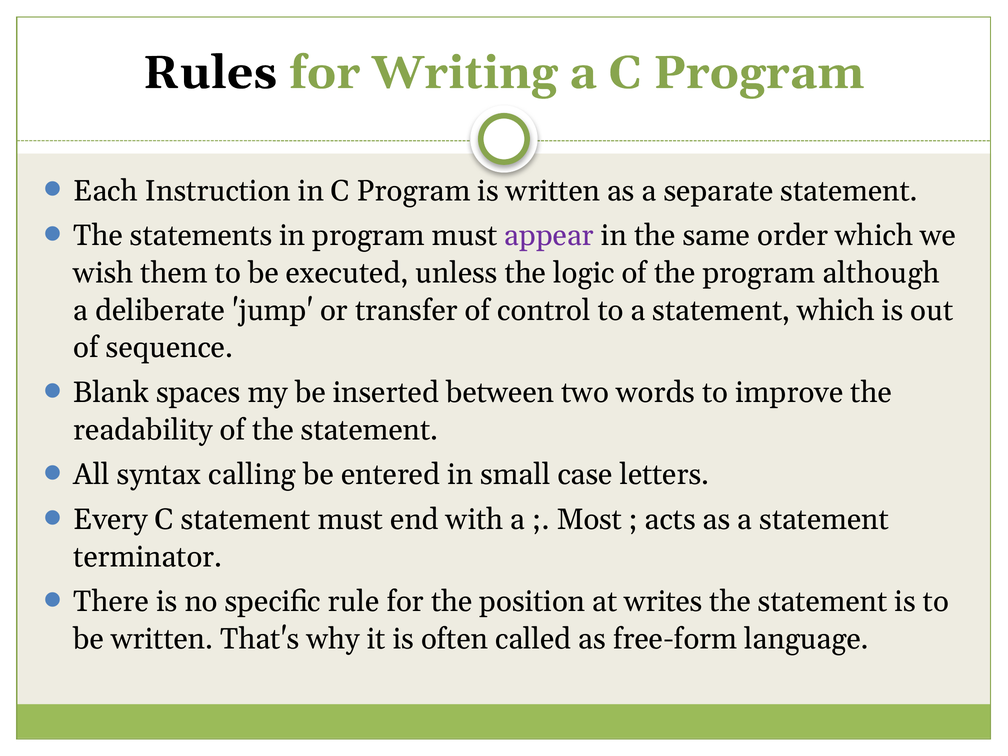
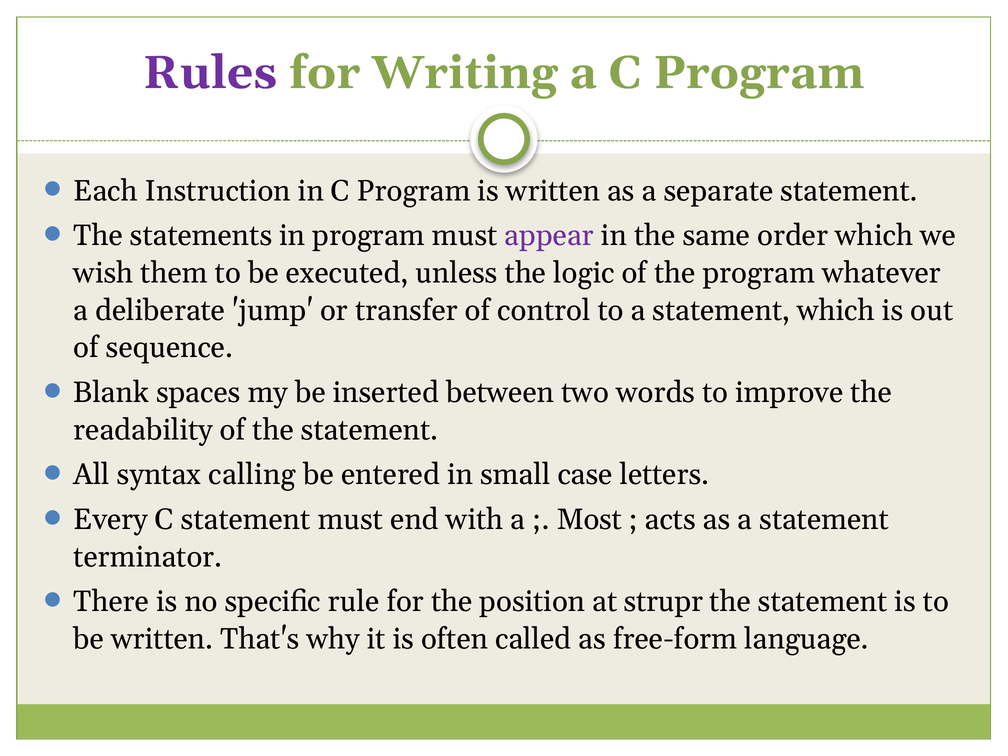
Rules colour: black -> purple
although: although -> whatever
writes: writes -> strupr
